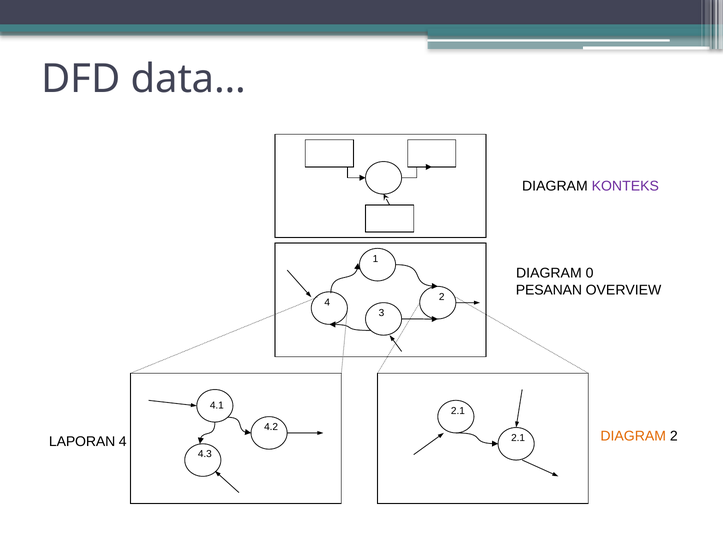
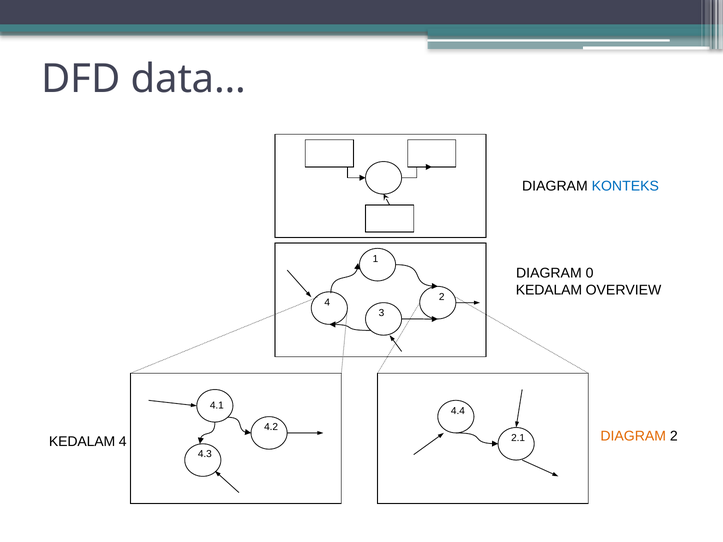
KONTEKS colour: purple -> blue
PESANAN at (549, 290): PESANAN -> KEDALAM
2.1 at (458, 411): 2.1 -> 4.4
LAPORAN at (82, 442): LAPORAN -> KEDALAM
